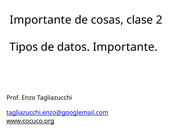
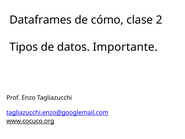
Importante at (41, 20): Importante -> Dataframes
cosas: cosas -> cómo
